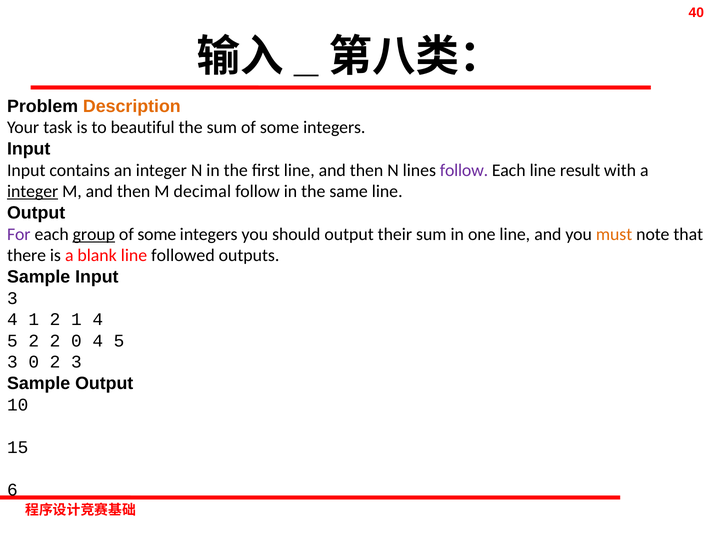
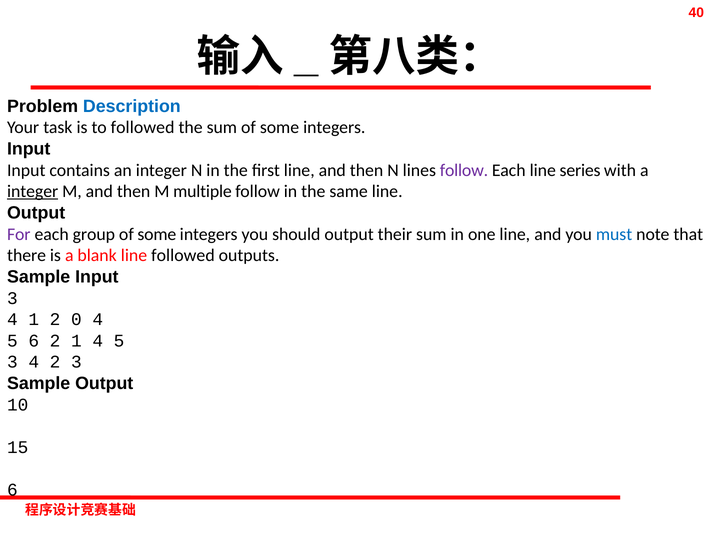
Description colour: orange -> blue
to beautiful: beautiful -> followed
result: result -> series
decimal: decimal -> multiple
group underline: present -> none
must colour: orange -> blue
2 1: 1 -> 0
5 2: 2 -> 6
2 0: 0 -> 1
0 at (34, 362): 0 -> 4
